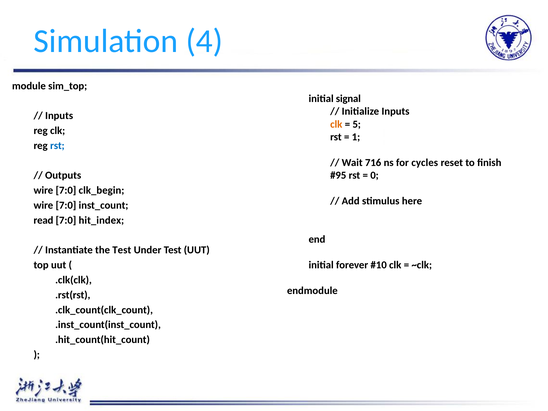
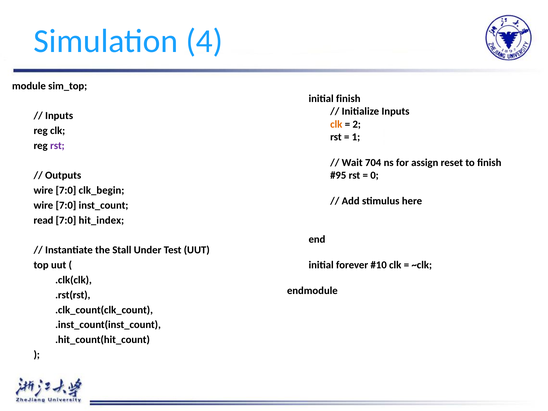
initial signal: signal -> finish
5: 5 -> 2
rst at (57, 146) colour: blue -> purple
716: 716 -> 704
cycles: cycles -> assign
the Test: Test -> Stall
